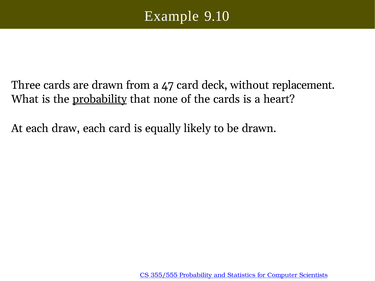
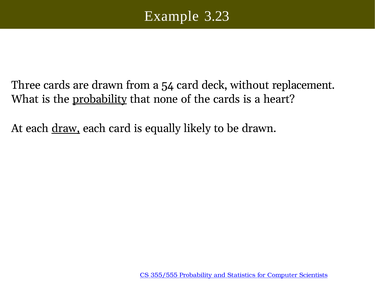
9.10: 9.10 -> 3.23
47: 47 -> 54
draw underline: none -> present
